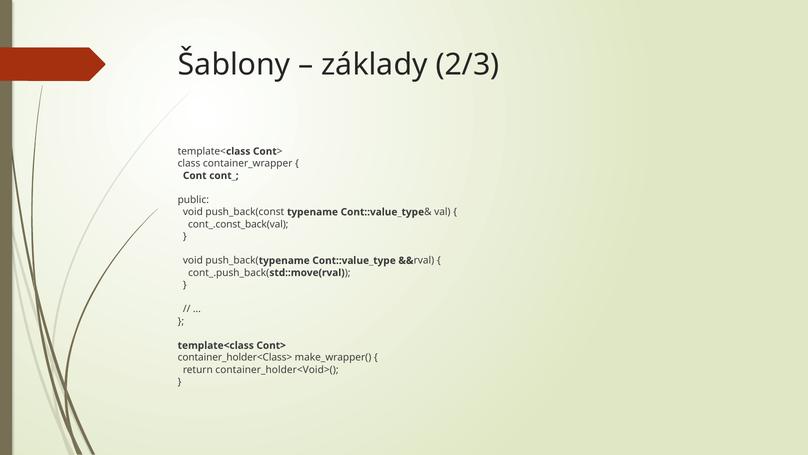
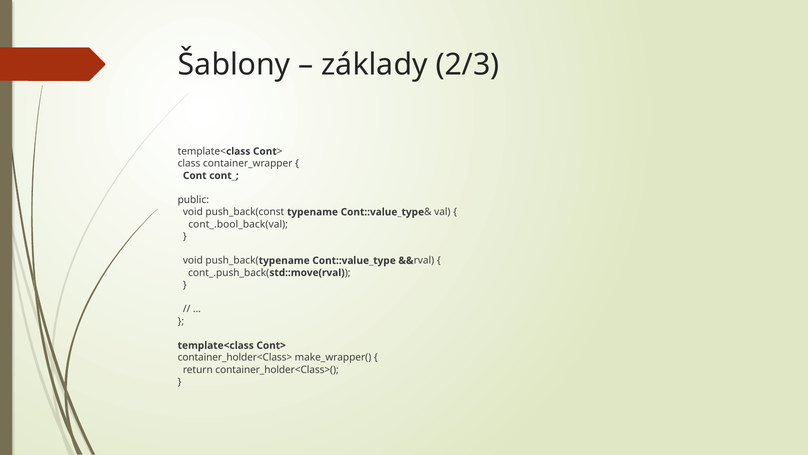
cont_.const_back(val: cont_.const_back(val -> cont_.bool_back(val
container_holder<Void>(: container_holder<Void>( -> container_holder<Class>(
